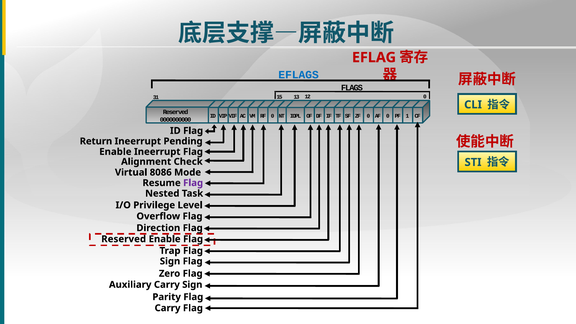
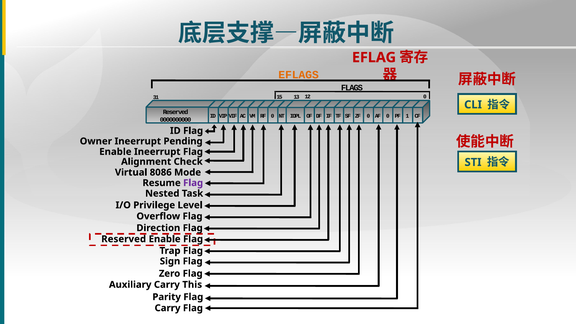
EFLAGS colour: blue -> orange
Return: Return -> Owner
Carry Sign: Sign -> This
